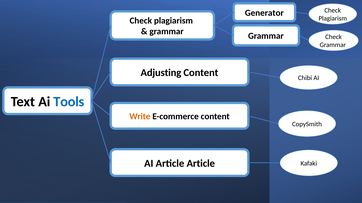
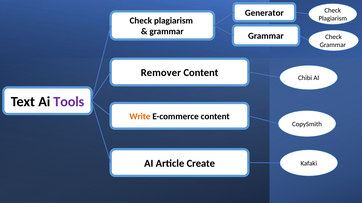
Adjusting: Adjusting -> Remover
Tools colour: blue -> purple
Article Article: Article -> Create
